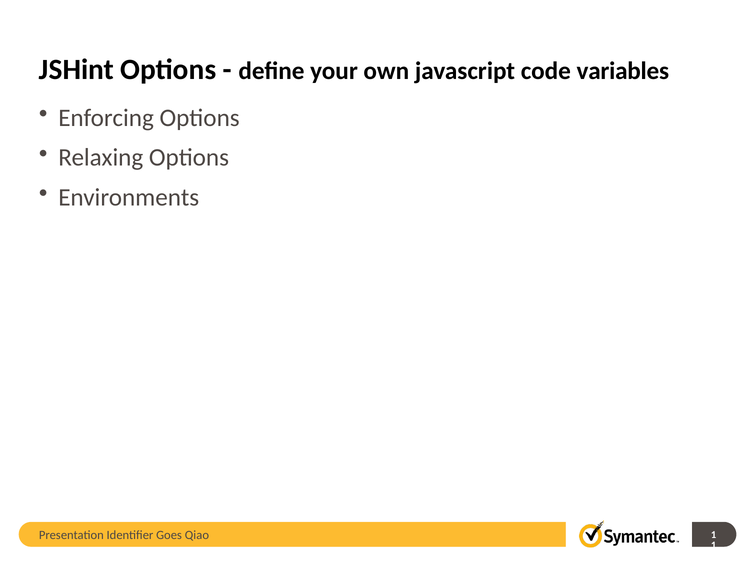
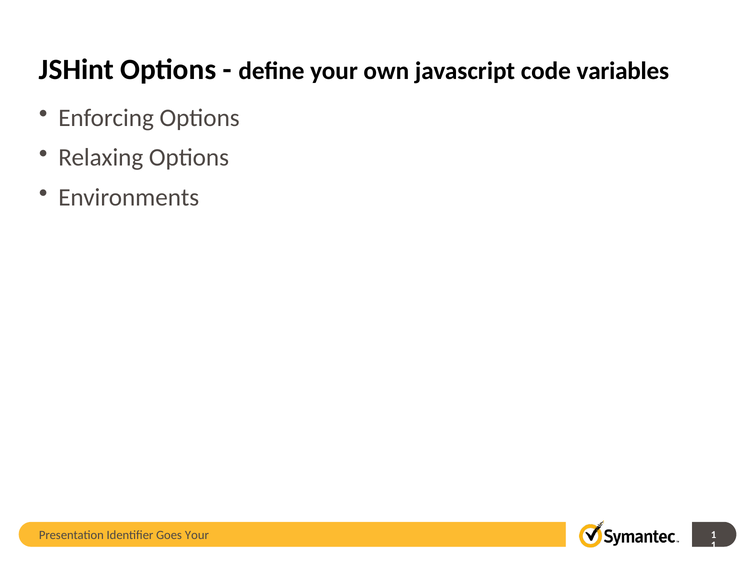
Goes Qiao: Qiao -> Your
